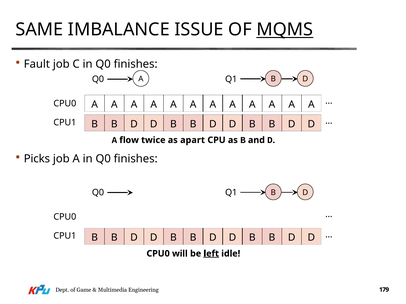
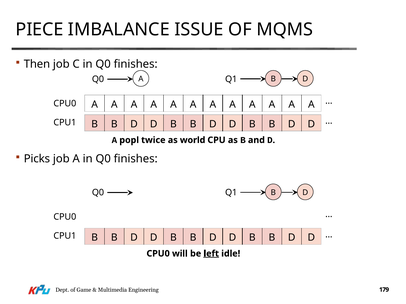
SAME: SAME -> PIECE
MQMS underline: present -> none
Fault: Fault -> Then
flow: flow -> popl
apart: apart -> world
